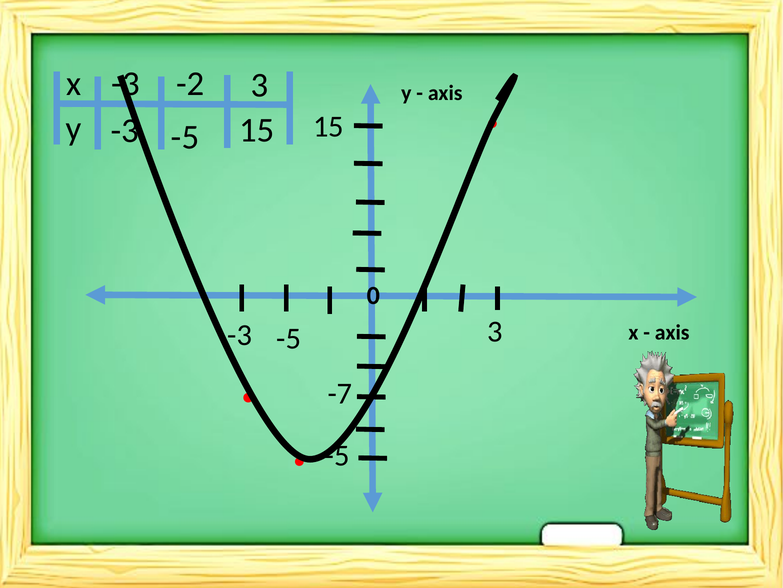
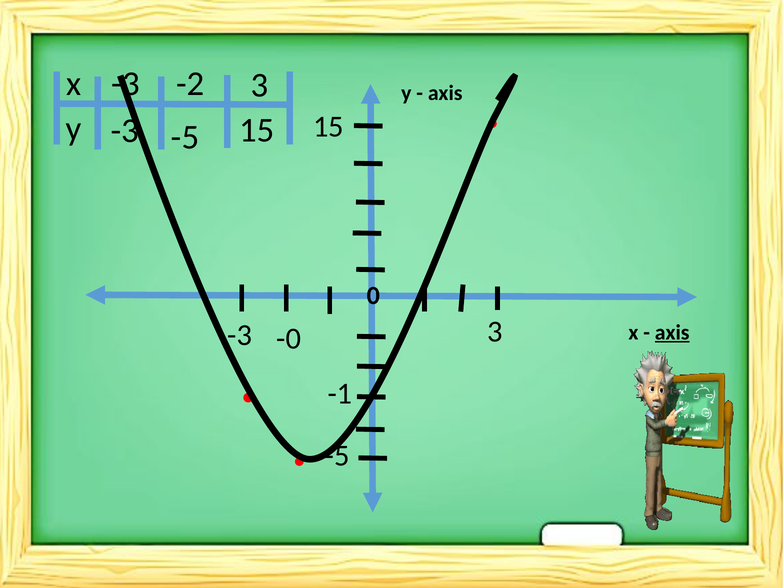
-5 at (289, 338): -5 -> -0
axis at (672, 332) underline: none -> present
-7: -7 -> -1
